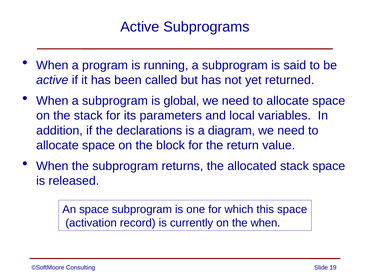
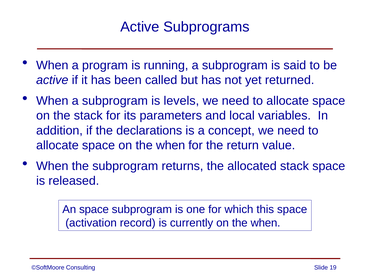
global: global -> levels
diagram: diagram -> concept
space on the block: block -> when
